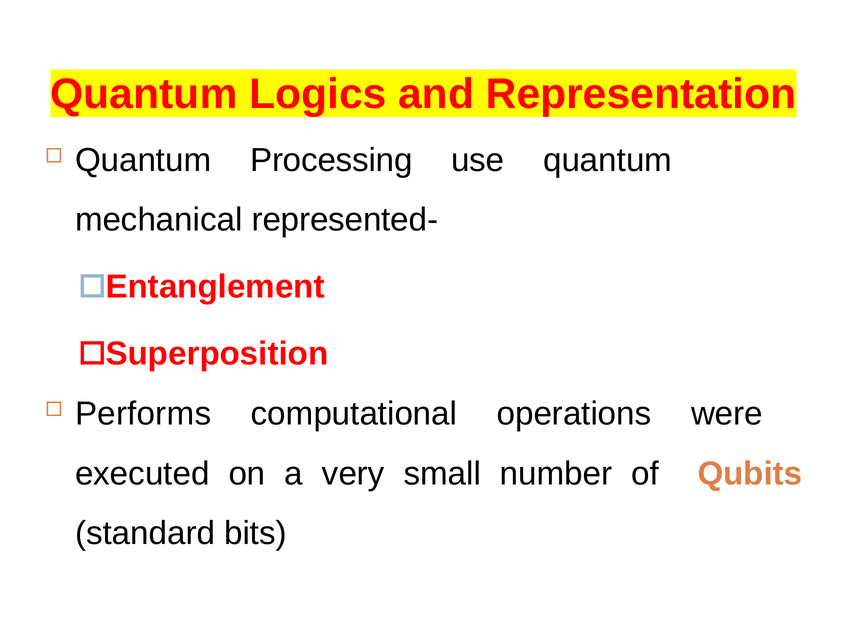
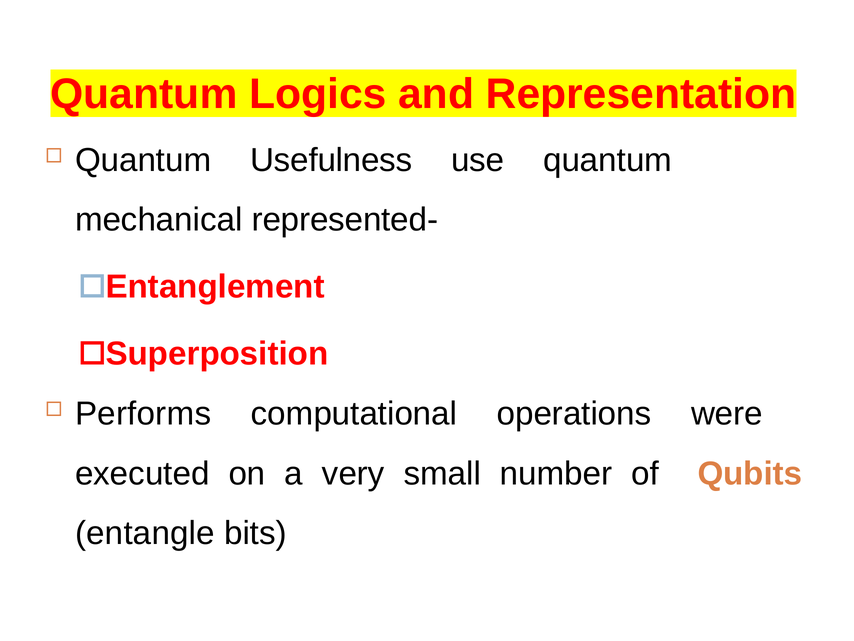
Processing: Processing -> Usefulness
standard: standard -> entangle
